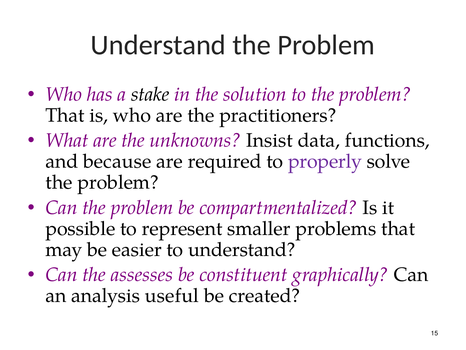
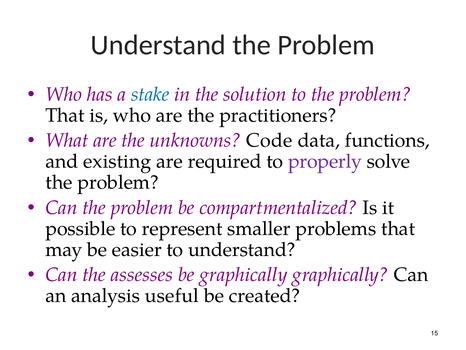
stake colour: black -> blue
Insist: Insist -> Code
because: because -> existing
be constituent: constituent -> graphically
